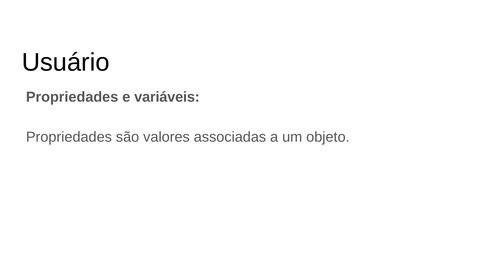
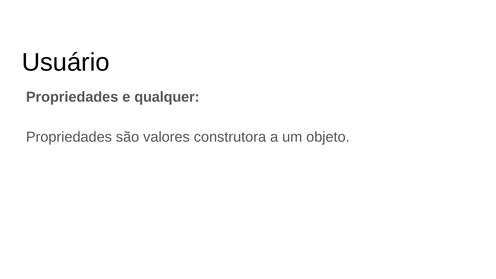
variáveis: variáveis -> qualquer
associadas: associadas -> construtora
